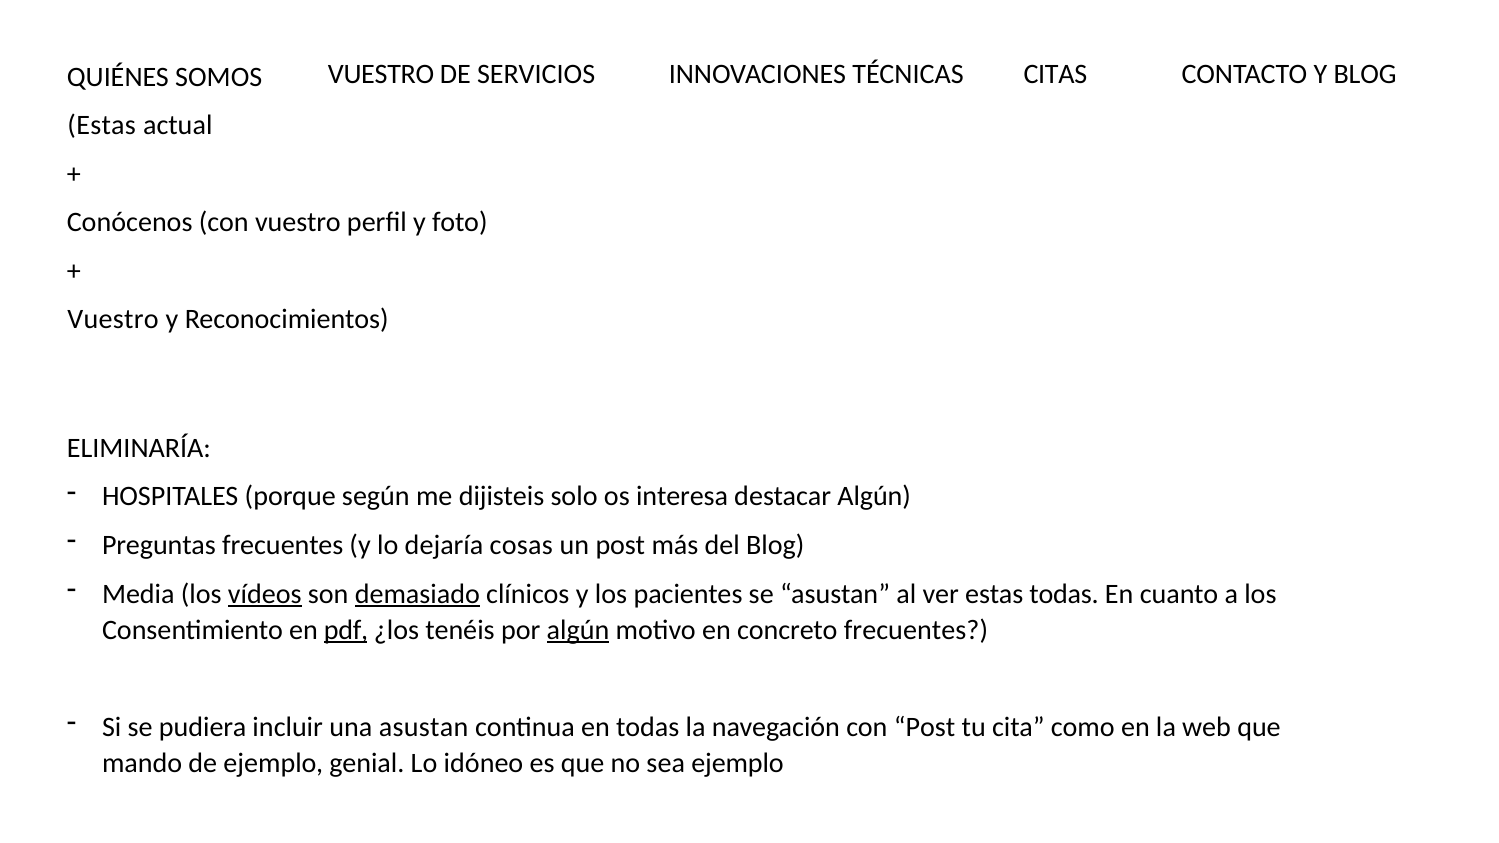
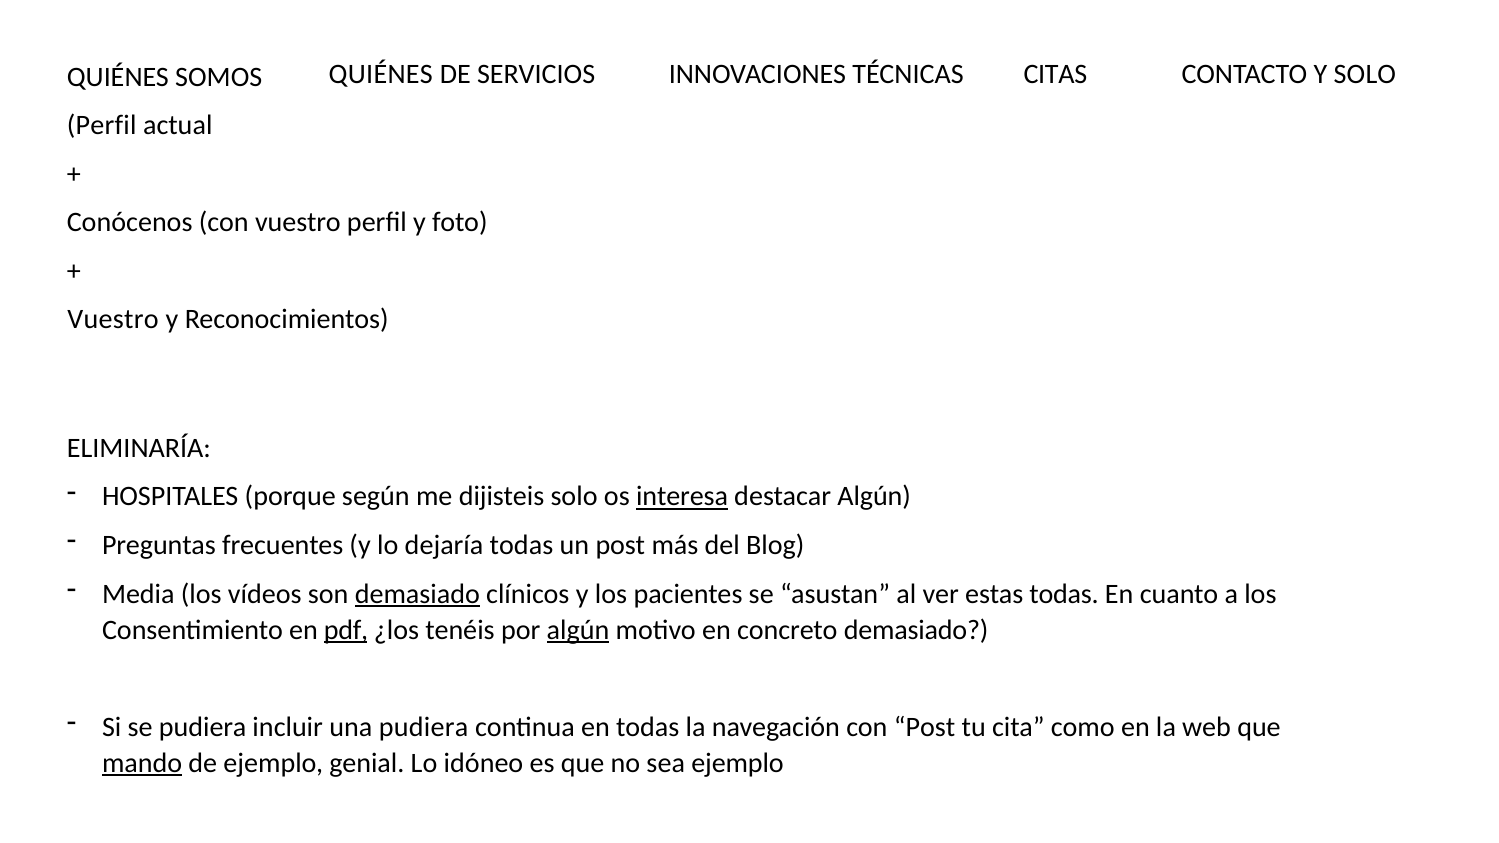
VUESTRO at (381, 75): VUESTRO -> QUIÉNES
Y BLOG: BLOG -> SOLO
Estas at (102, 126): Estas -> Perfil
interesa underline: none -> present
dejaría cosas: cosas -> todas
vídeos underline: present -> none
concreto frecuentes: frecuentes -> demasiado
una asustan: asustan -> pudiera
mando underline: none -> present
